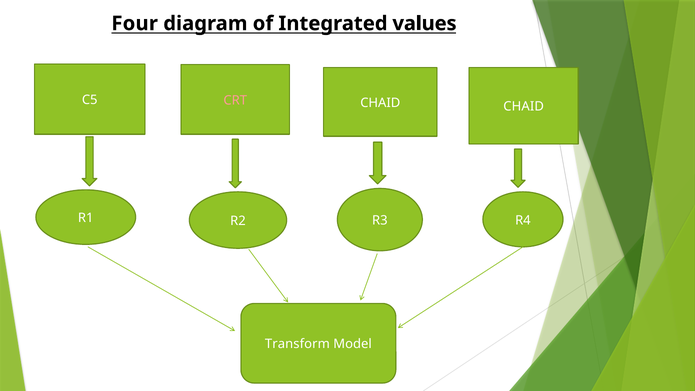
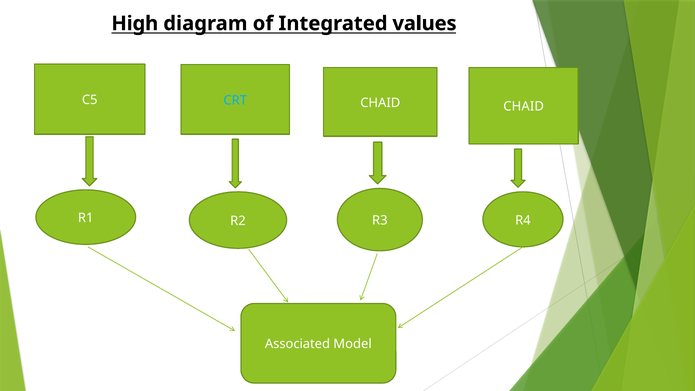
Four: Four -> High
CRT colour: pink -> light blue
Transform: Transform -> Associated
